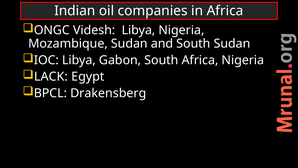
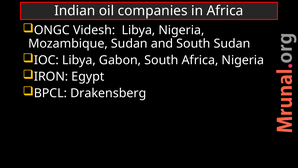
LACK: LACK -> IRON
